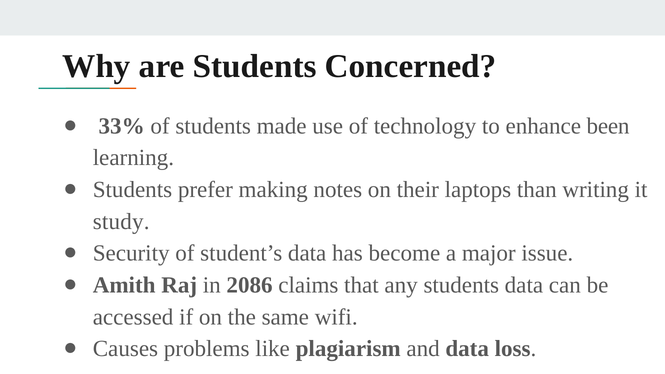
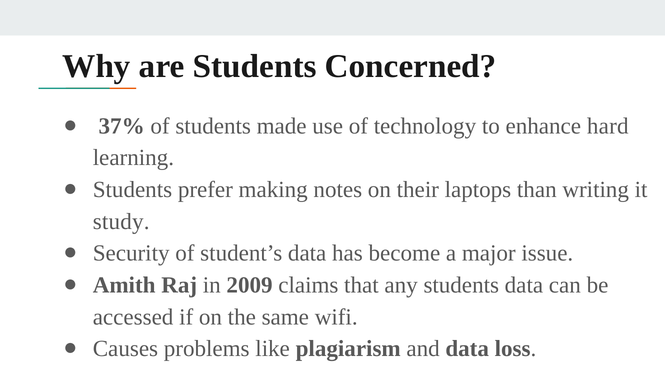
33%: 33% -> 37%
been: been -> hard
2086: 2086 -> 2009
